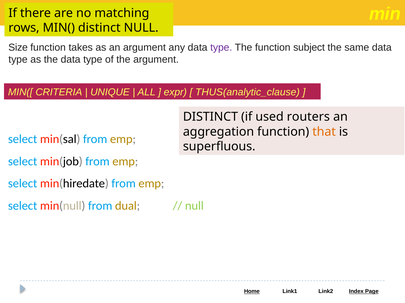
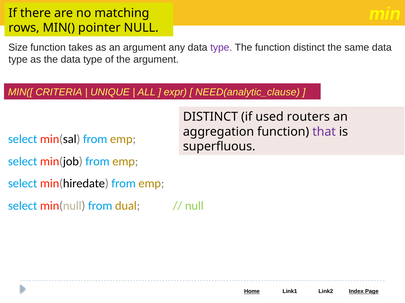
MIN( distinct: distinct -> pointer
function subject: subject -> distinct
THUS(analytic_clause: THUS(analytic_clause -> NEED(analytic_clause
that colour: orange -> purple
